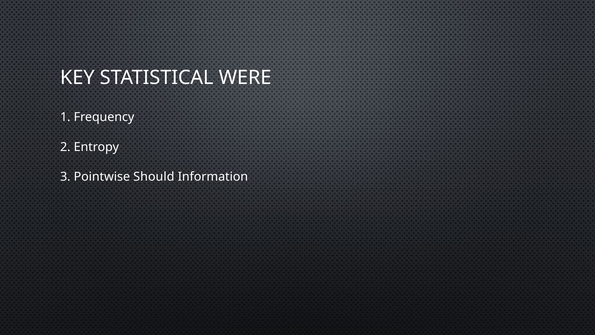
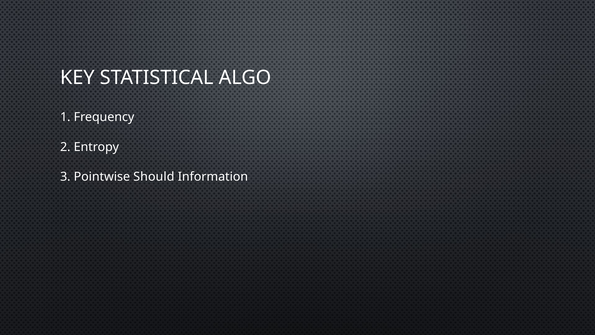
WERE: WERE -> ALGO
